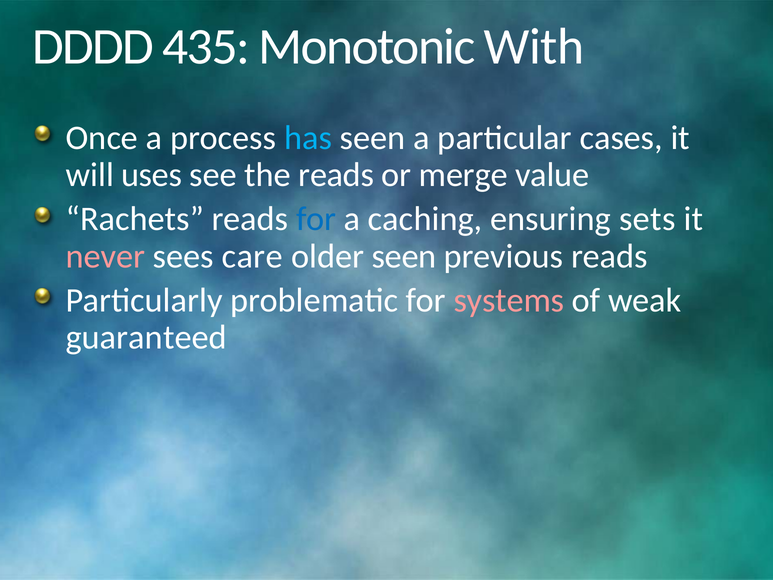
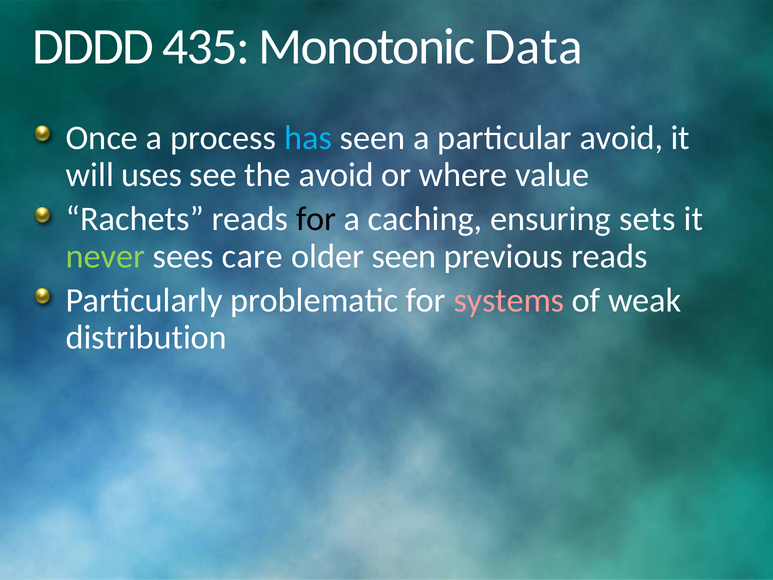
With: With -> Data
particular cases: cases -> avoid
the reads: reads -> avoid
merge: merge -> where
for at (316, 219) colour: blue -> black
never colour: pink -> light green
guaranteed: guaranteed -> distribution
